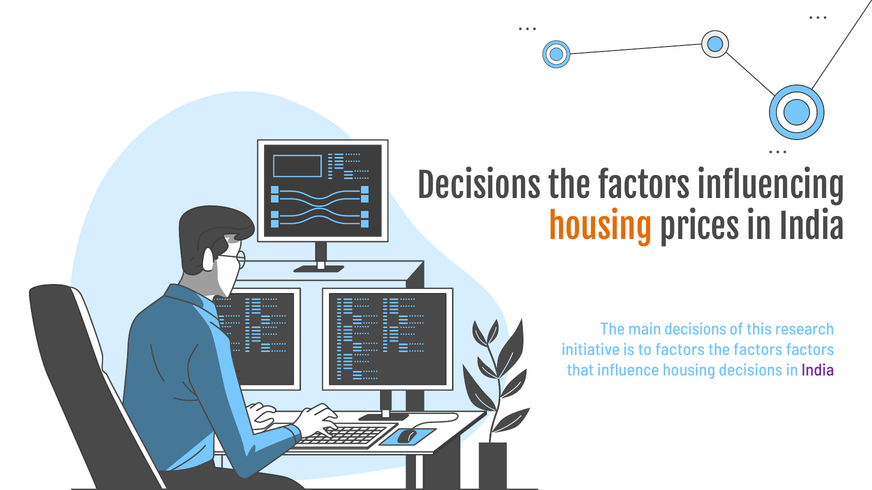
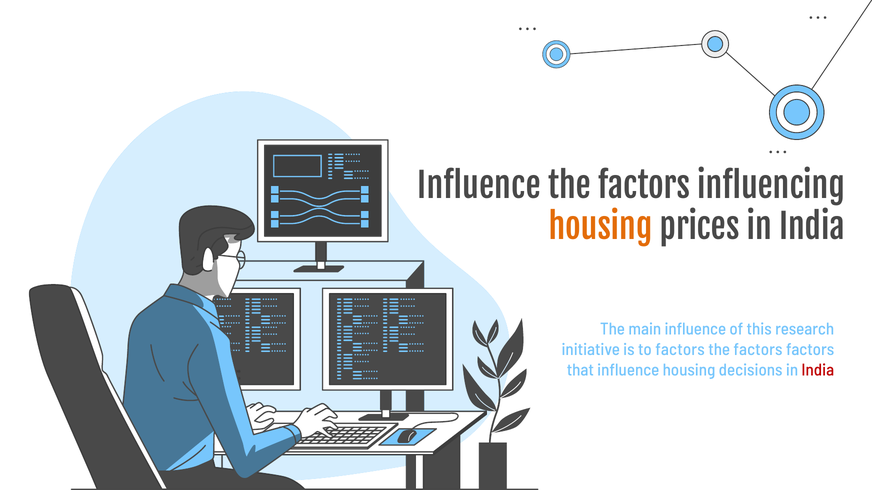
Decisions at (479, 187): Decisions -> Influence
main decisions: decisions -> influence
India at (818, 370) colour: purple -> red
